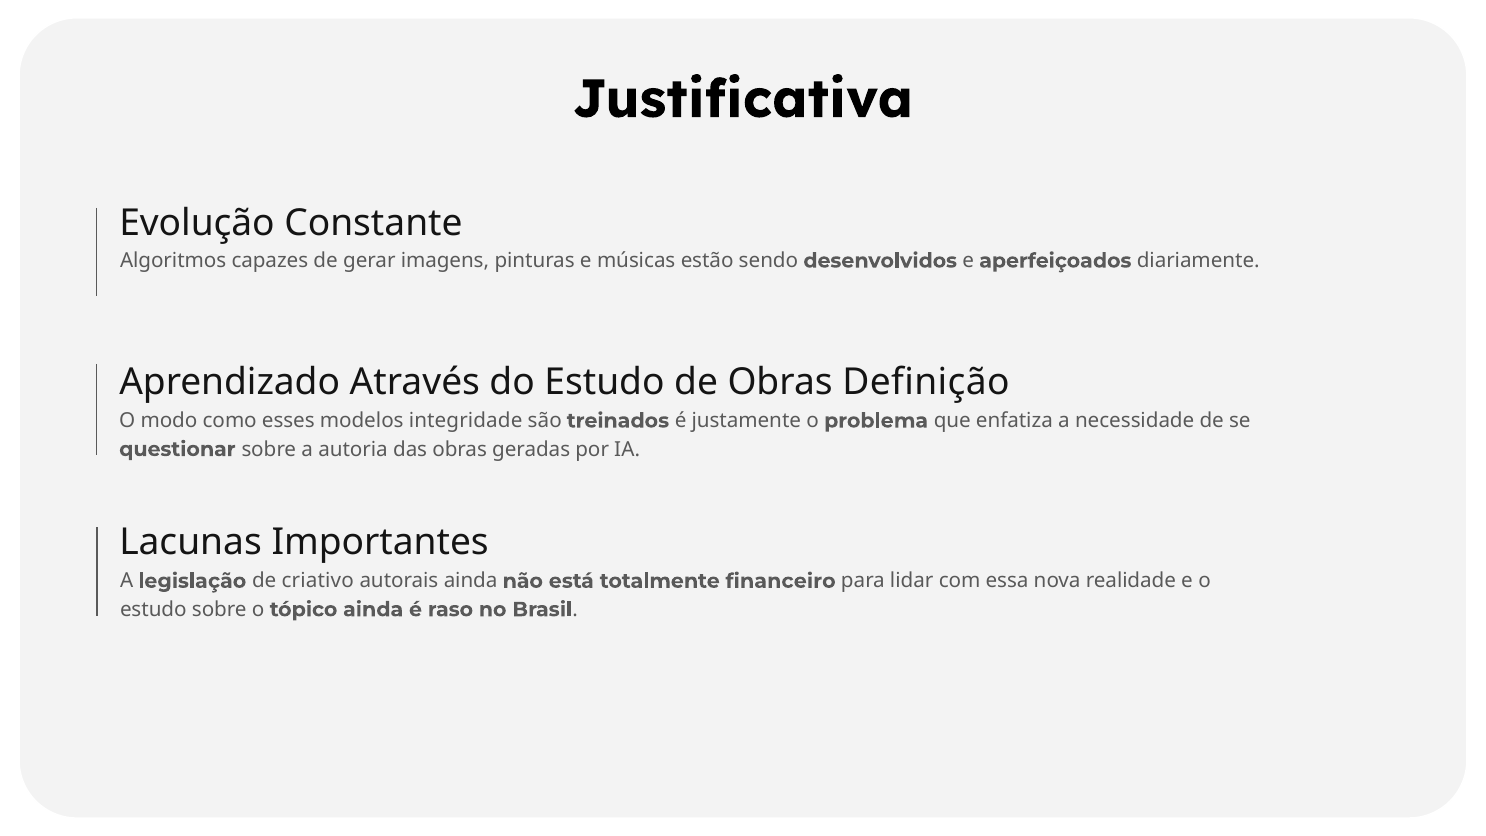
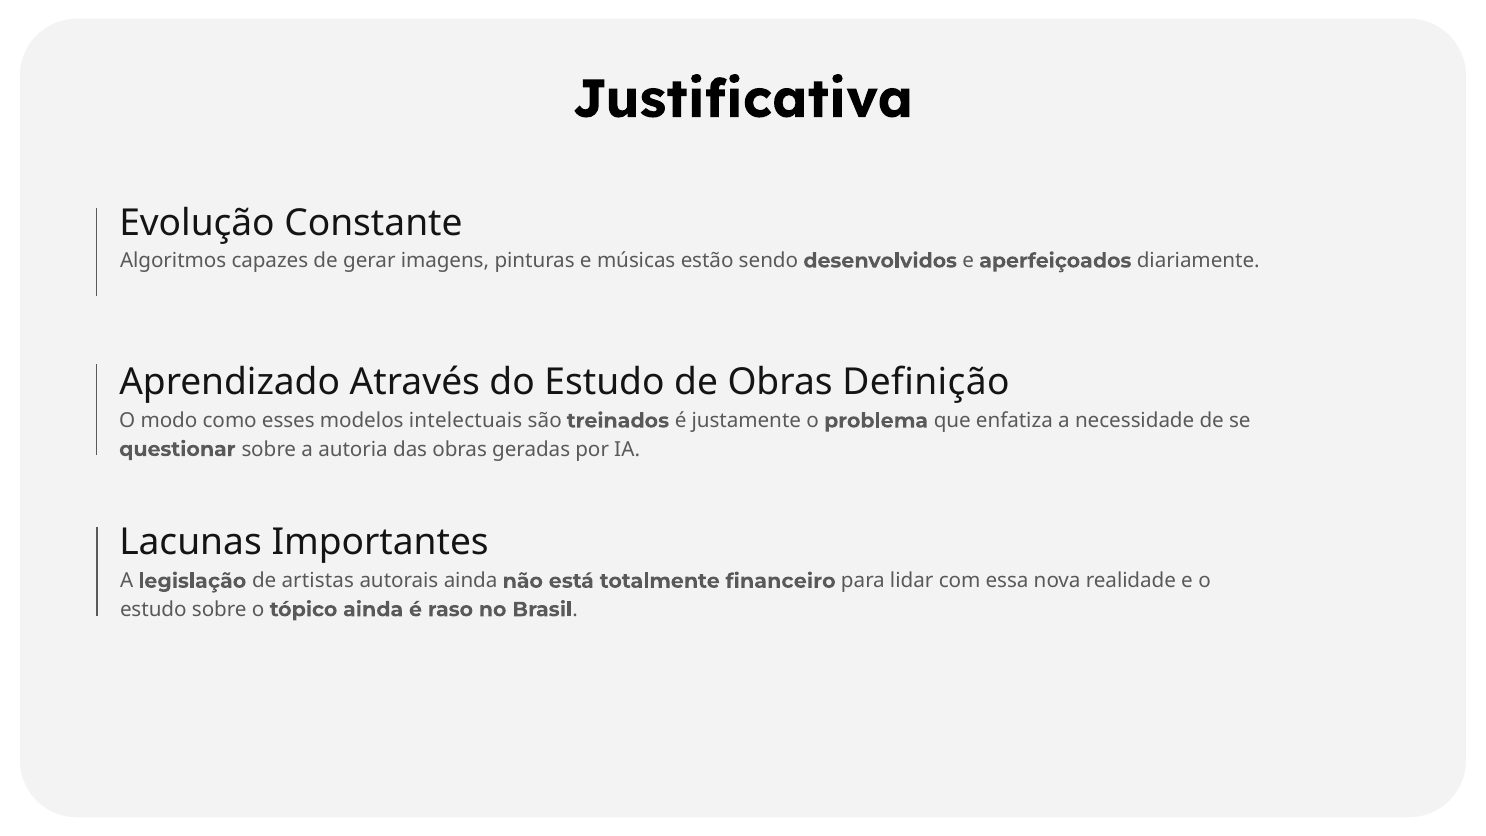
integridade: integridade -> intelectuais
criativo: criativo -> artistas
